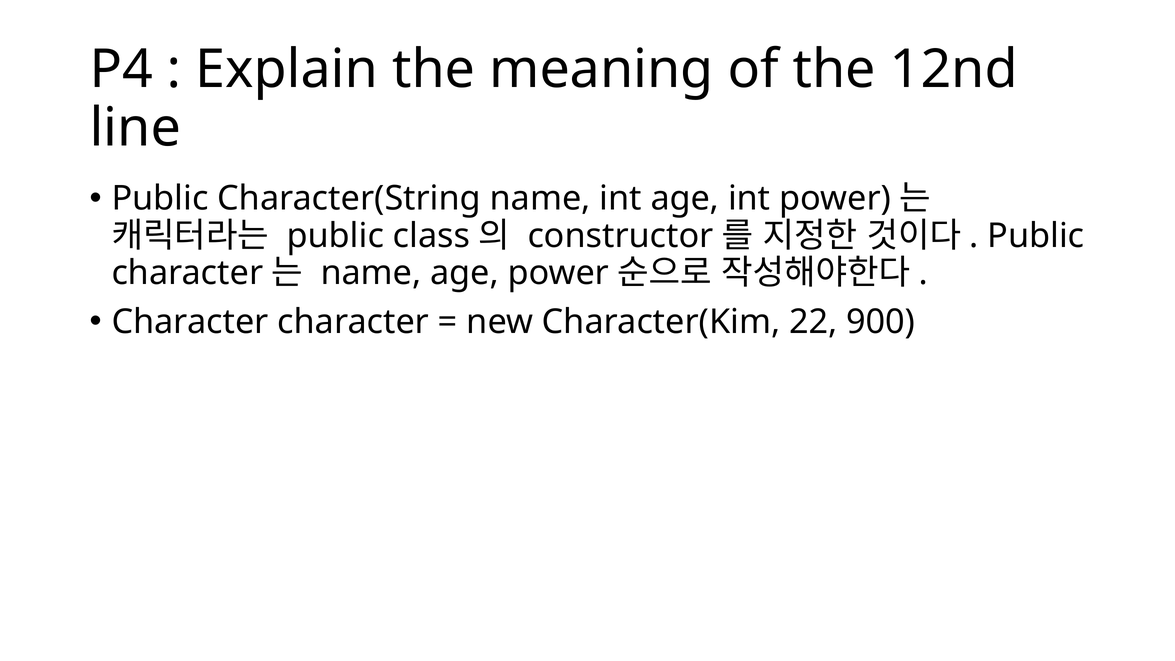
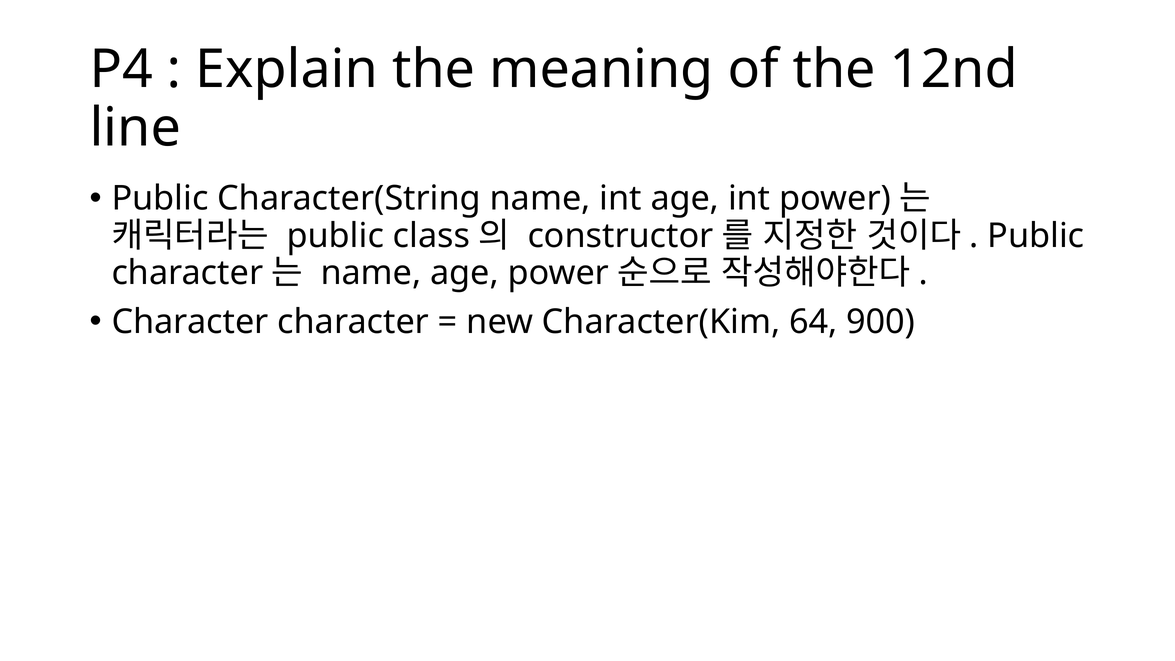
22: 22 -> 64
